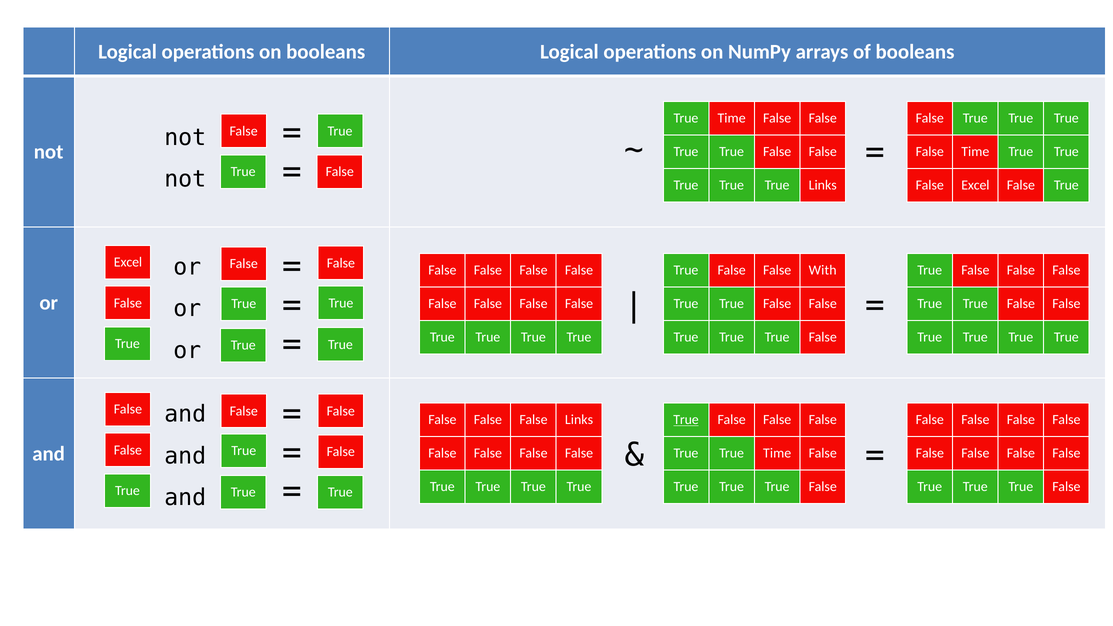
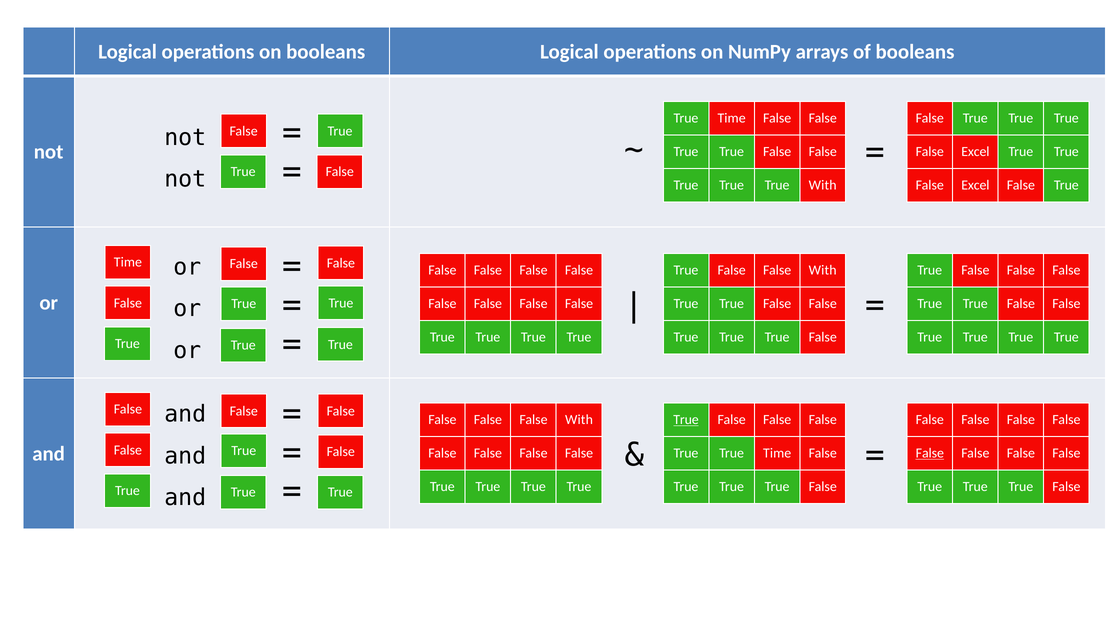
Time at (975, 152): Time -> Excel
True Links: Links -> With
Excel at (128, 262): Excel -> Time
False False False Links: Links -> With
False at (930, 453) underline: none -> present
